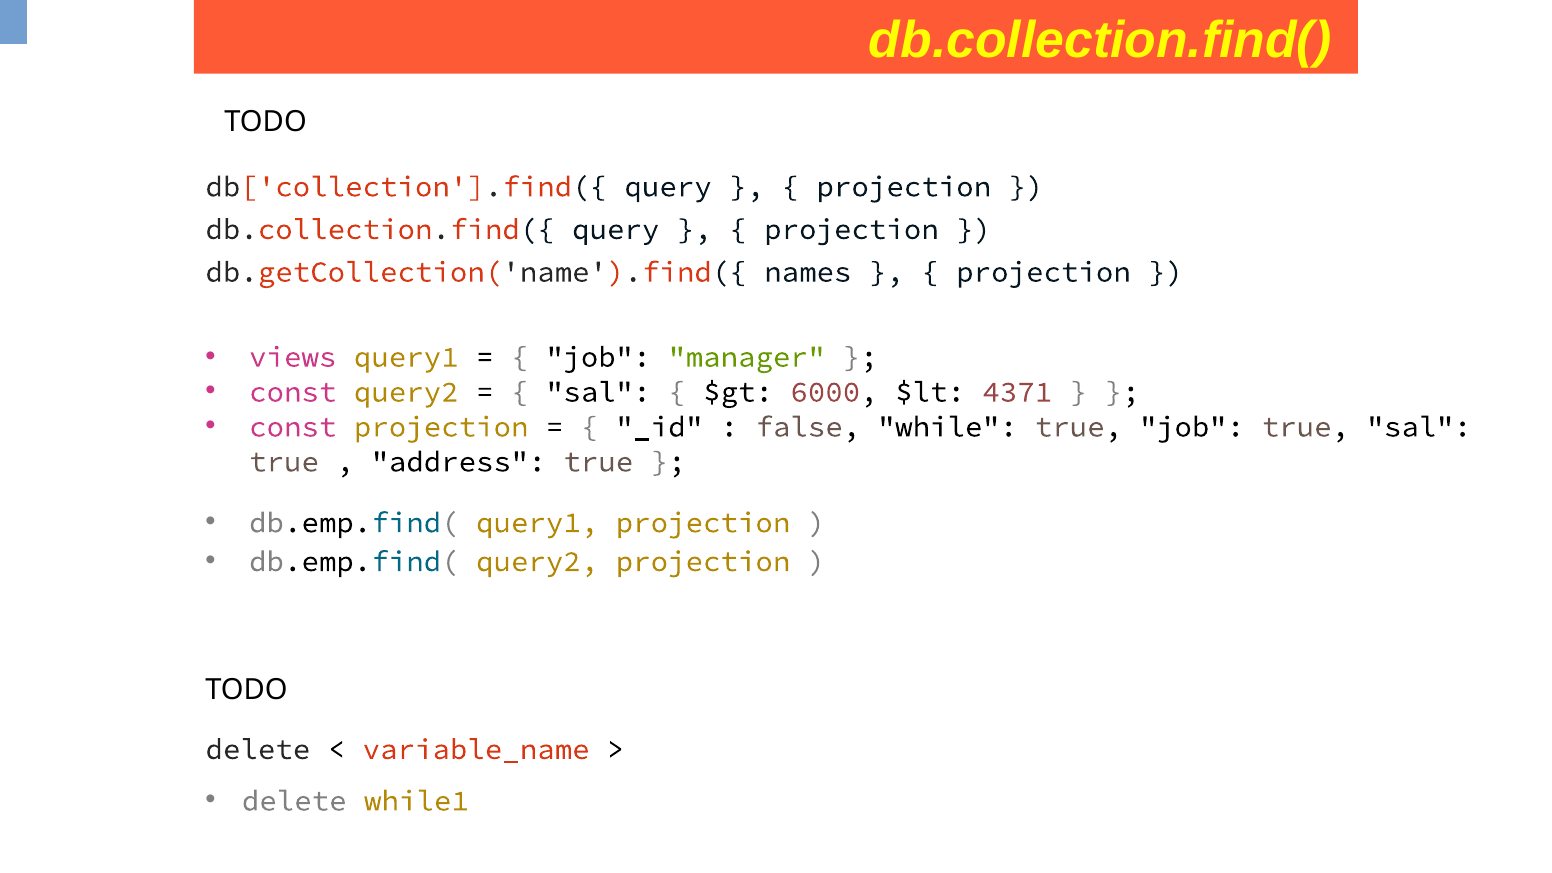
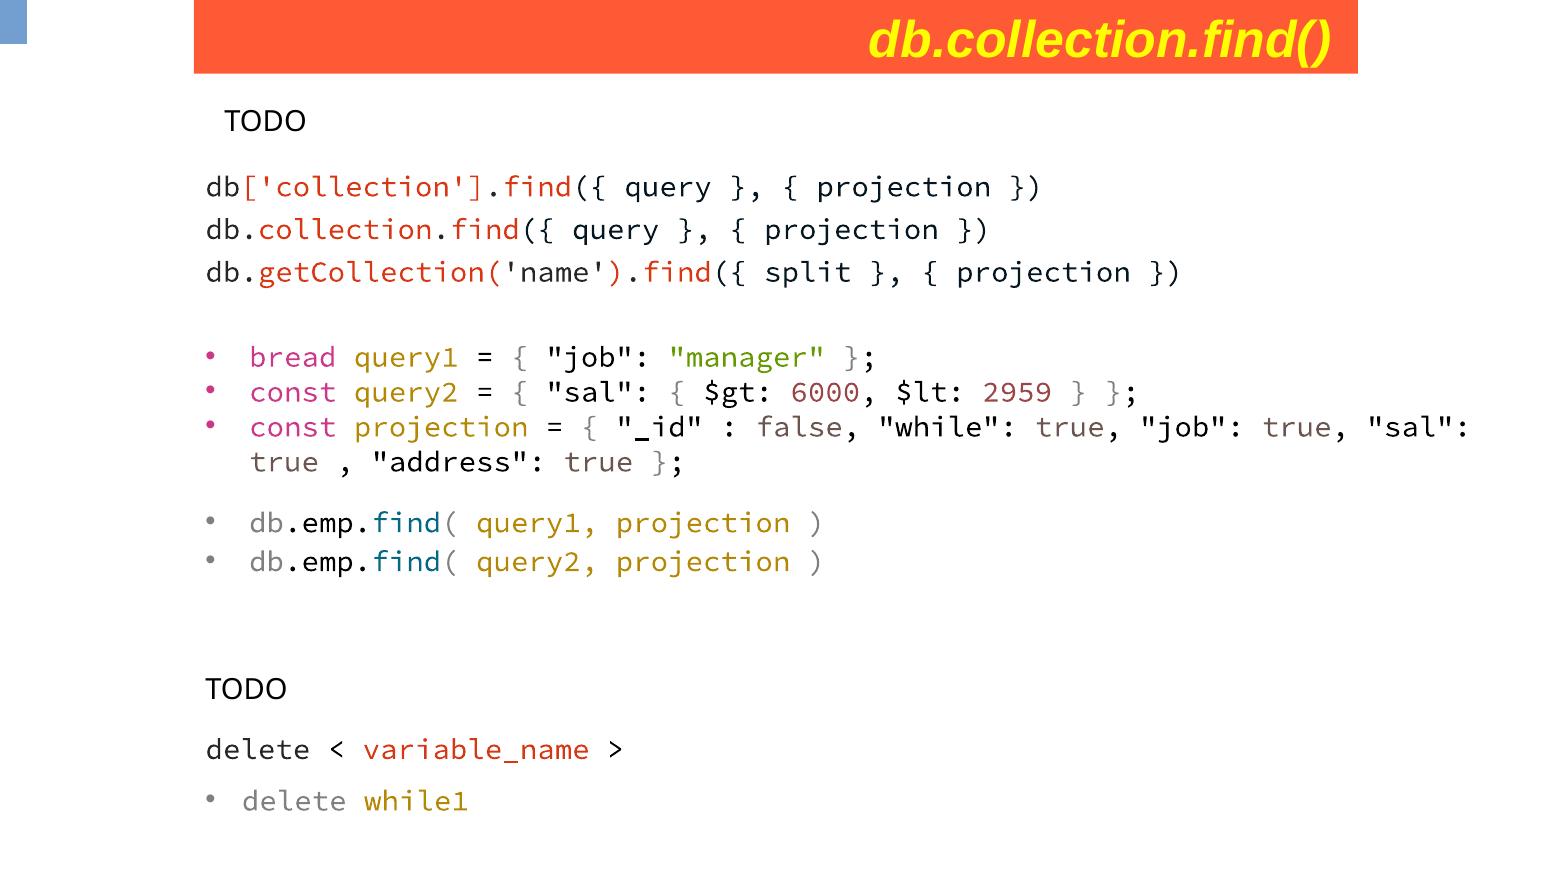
names: names -> split
views: views -> bread
4371: 4371 -> 2959
